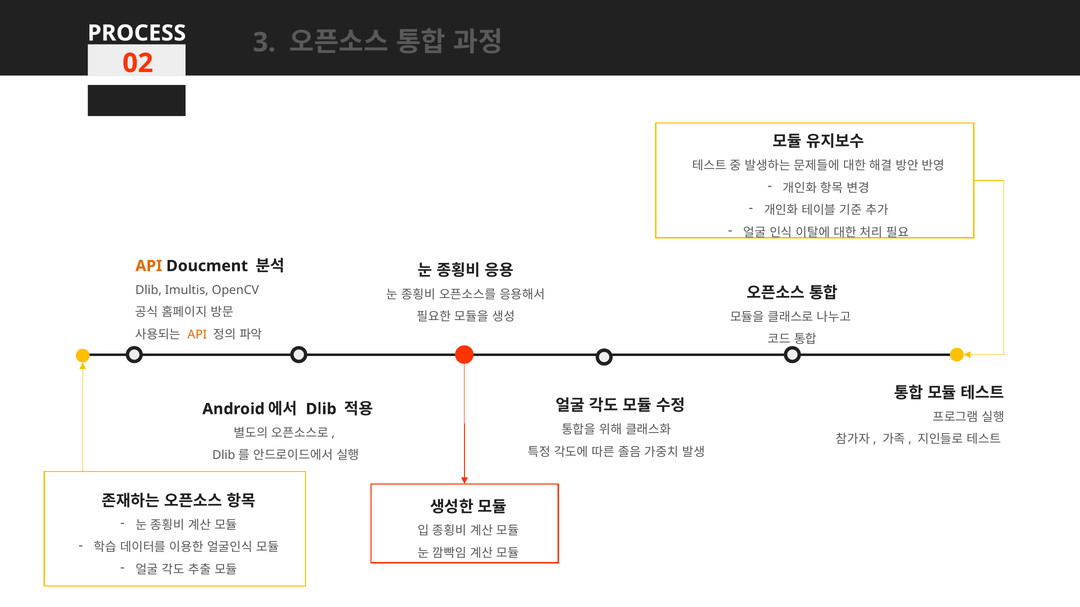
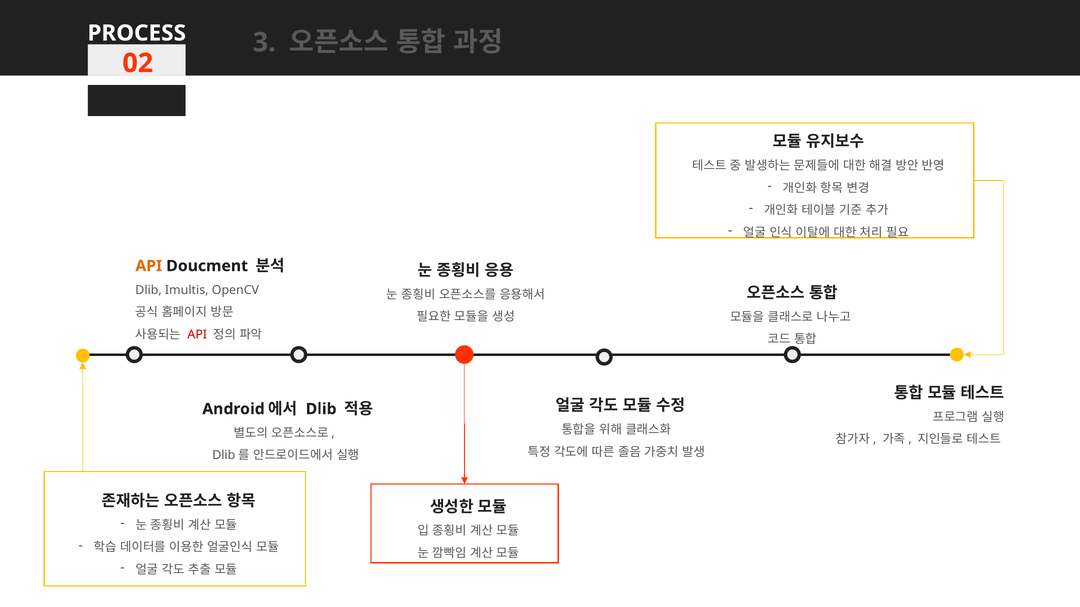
API at (197, 335) colour: orange -> red
